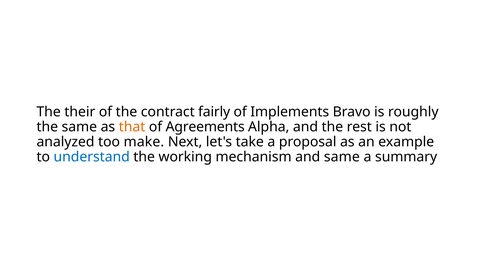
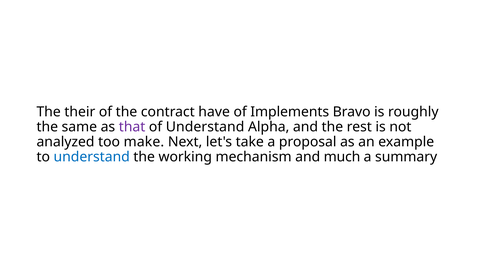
fairly: fairly -> have
that colour: orange -> purple
of Agreements: Agreements -> Understand
and same: same -> much
